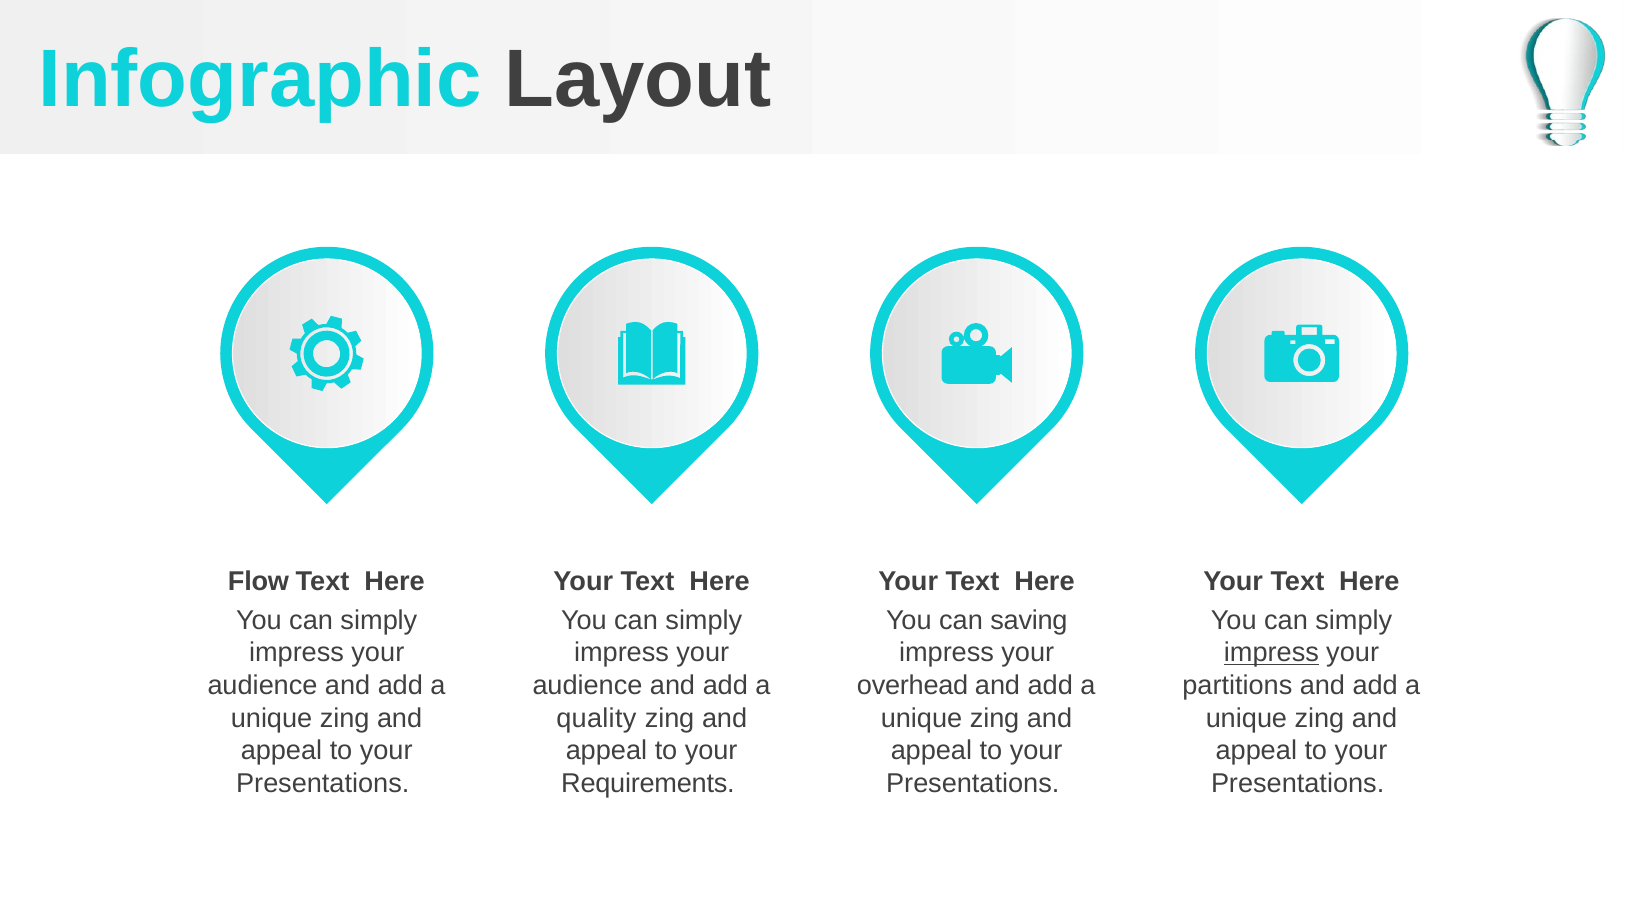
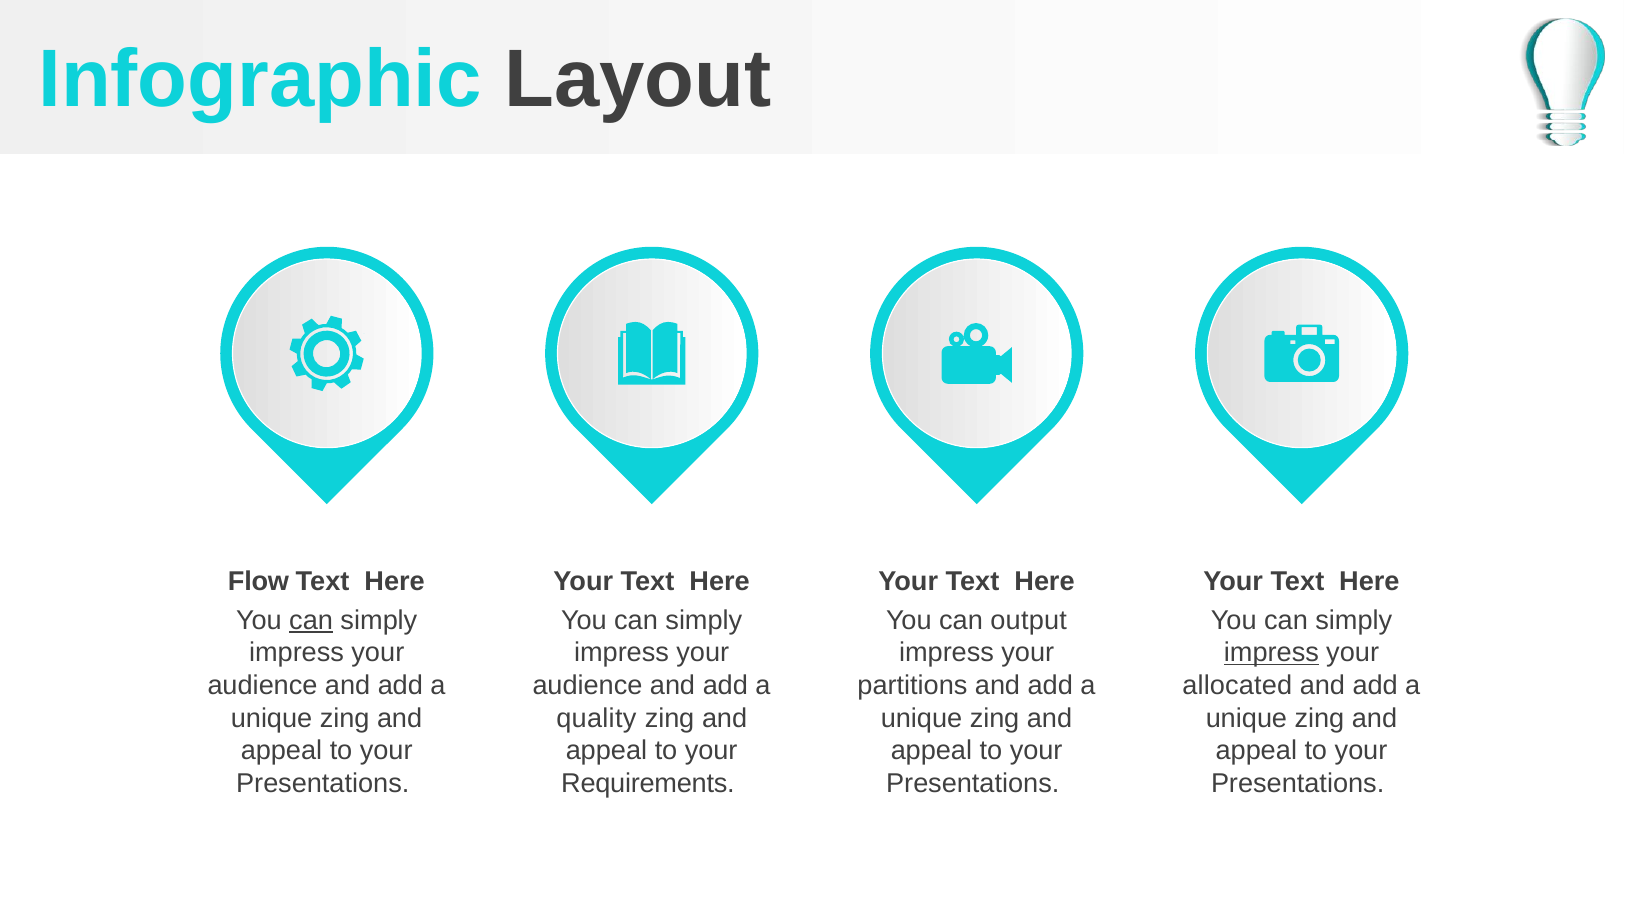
can at (311, 620) underline: none -> present
saving: saving -> output
overhead: overhead -> partitions
partitions: partitions -> allocated
